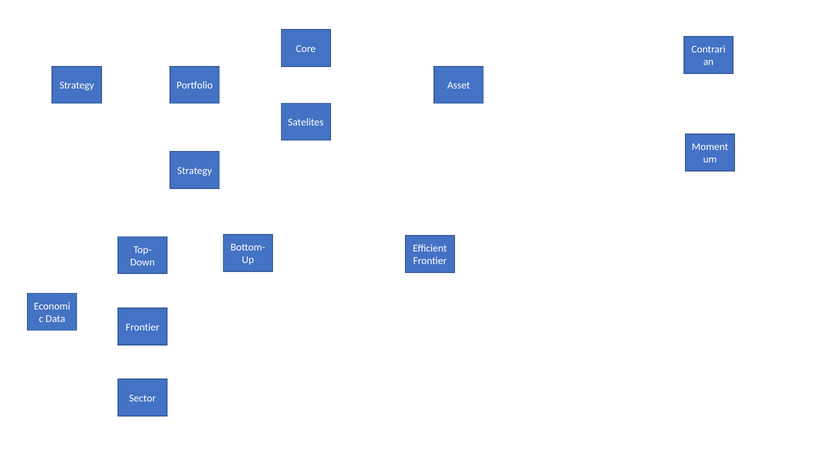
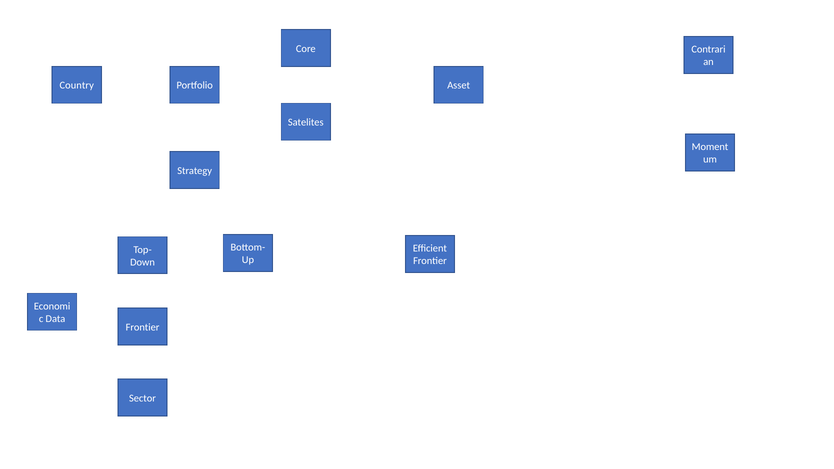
Strategy at (77, 86): Strategy -> Country
